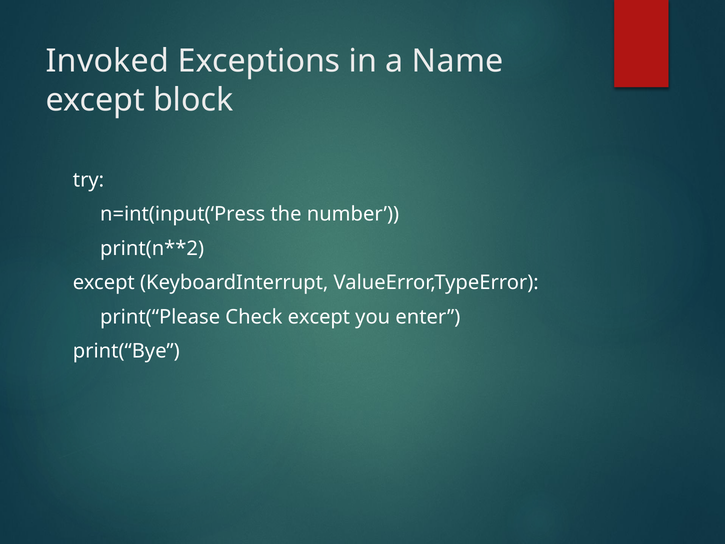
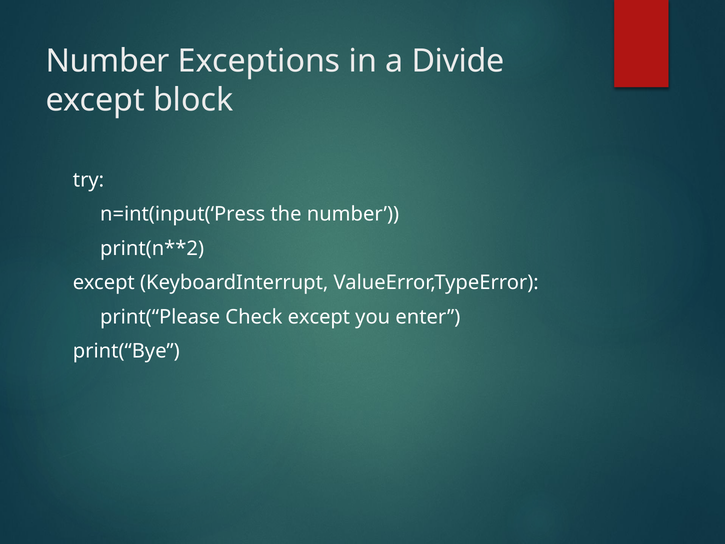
Invoked at (107, 61): Invoked -> Number
Name: Name -> Divide
